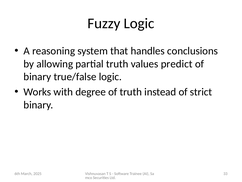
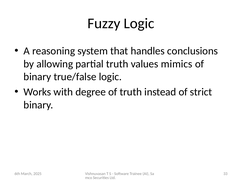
predict: predict -> mimics
